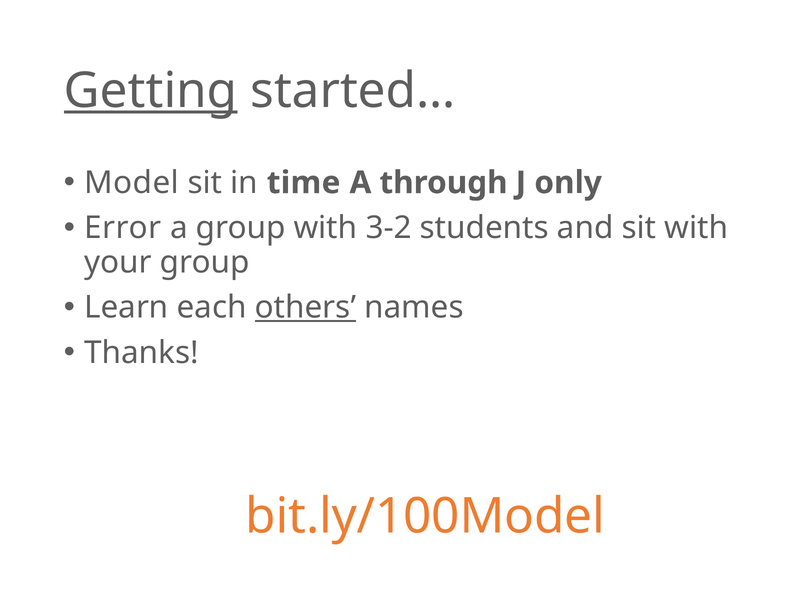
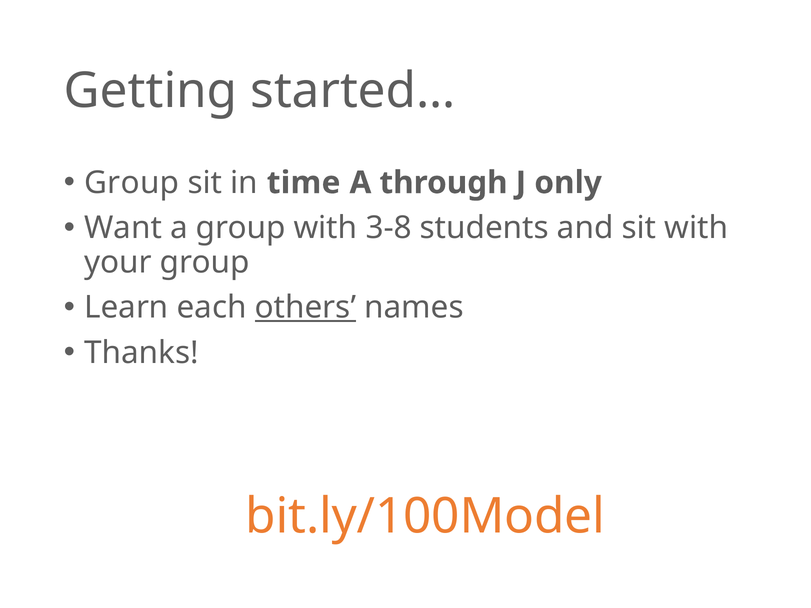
Getting underline: present -> none
Model at (132, 183): Model -> Group
Error: Error -> Want
3-2: 3-2 -> 3-8
